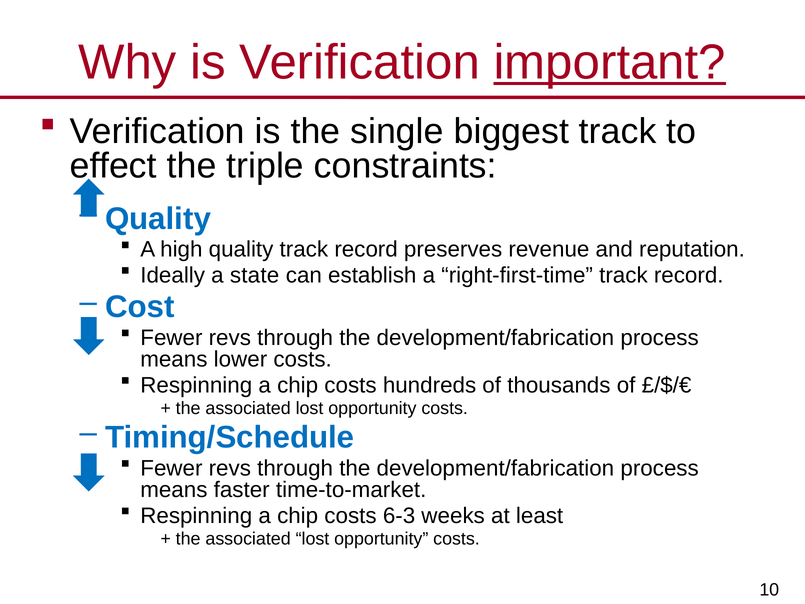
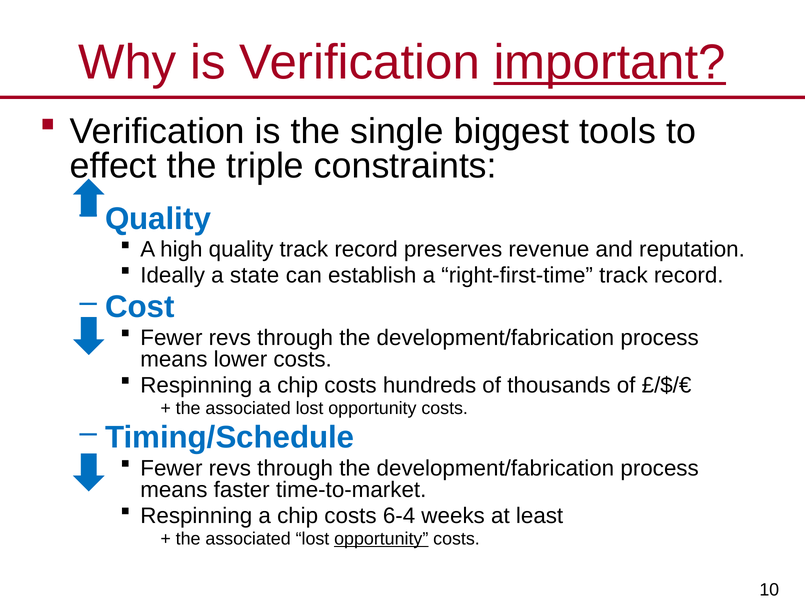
biggest track: track -> tools
6-3: 6-3 -> 6-4
opportunity at (381, 539) underline: none -> present
